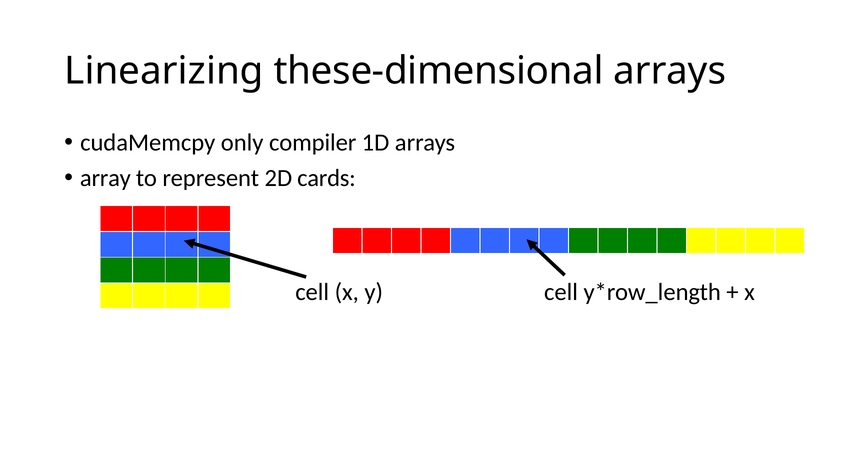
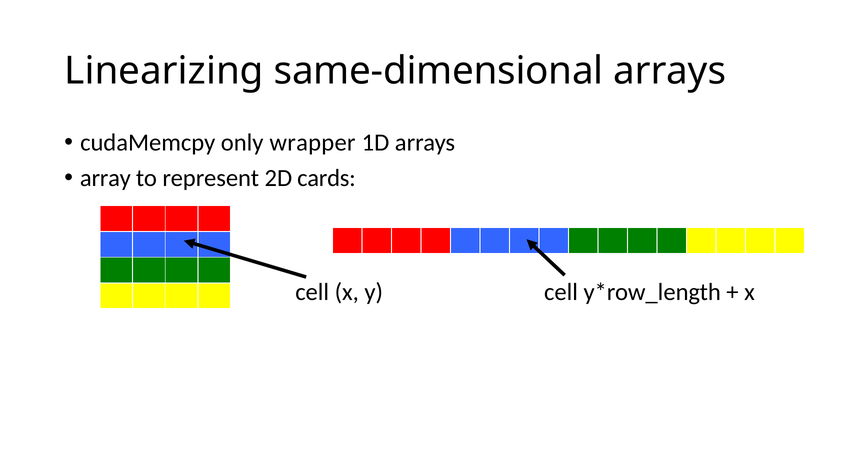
these-dimensional: these-dimensional -> same-dimensional
compiler: compiler -> wrapper
